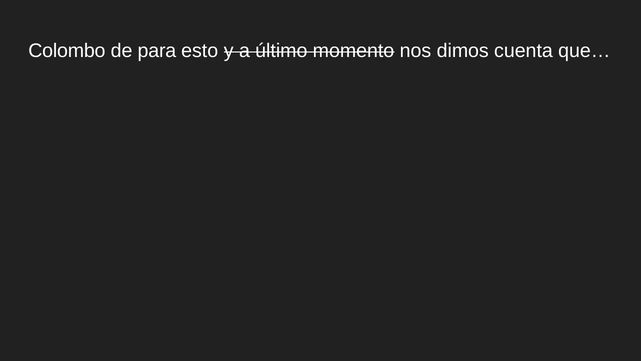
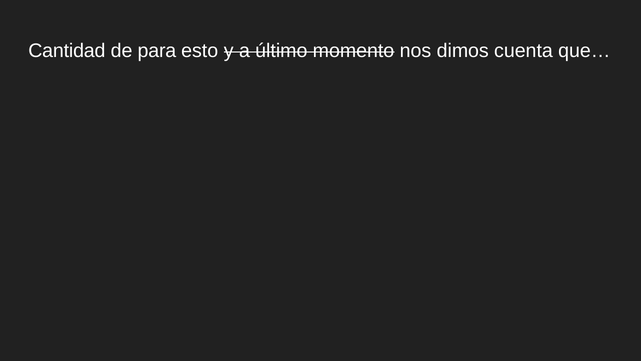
Colombo: Colombo -> Cantidad
